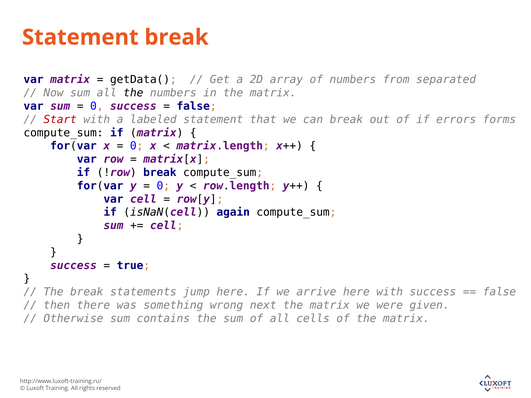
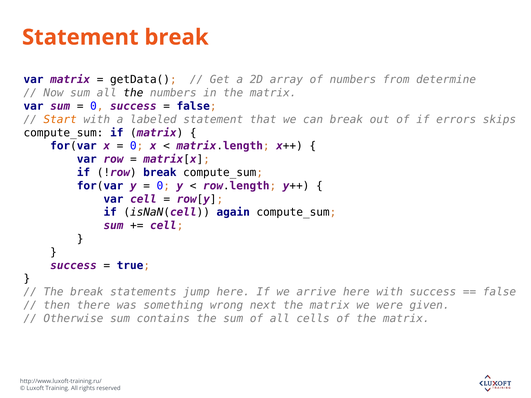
separated: separated -> determine
Start colour: red -> orange
forms: forms -> skips
